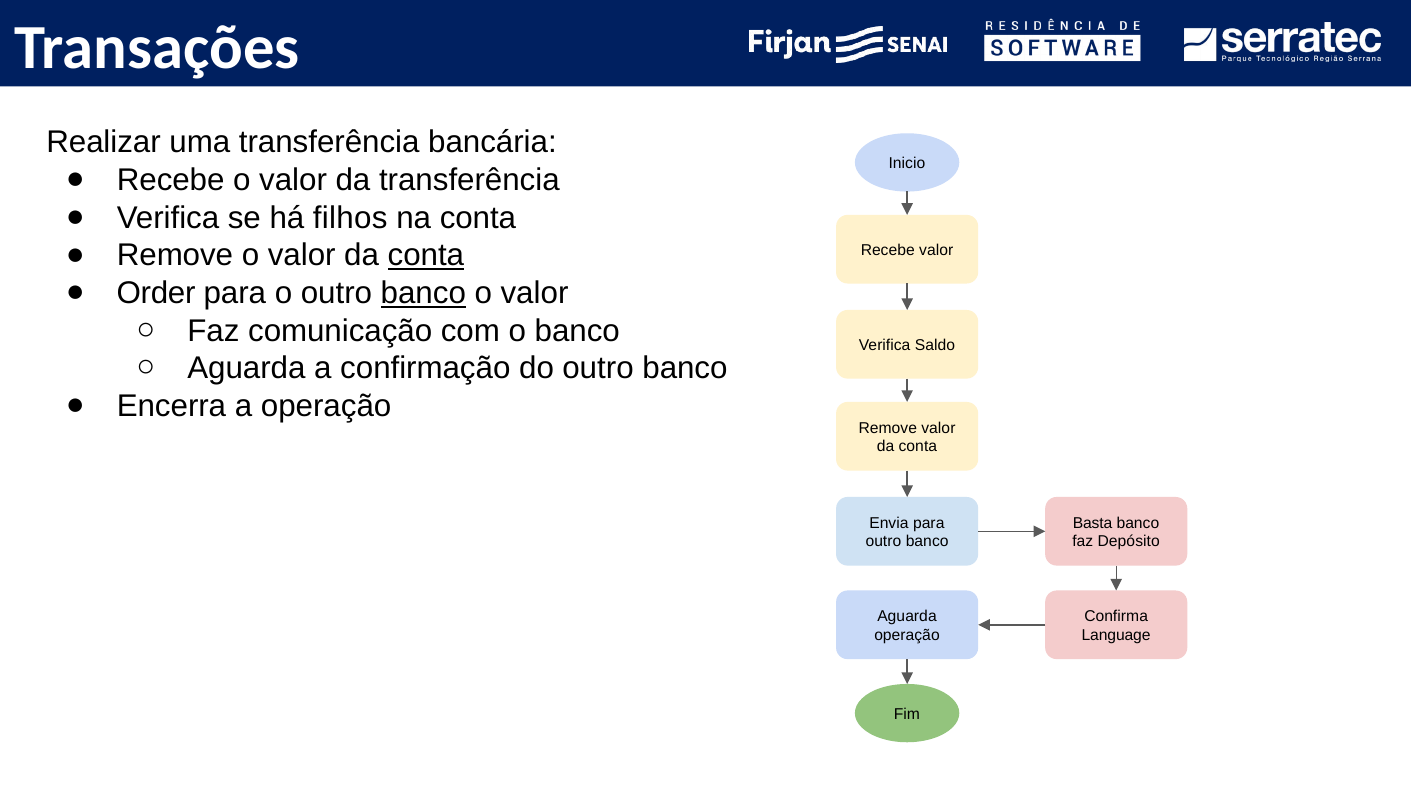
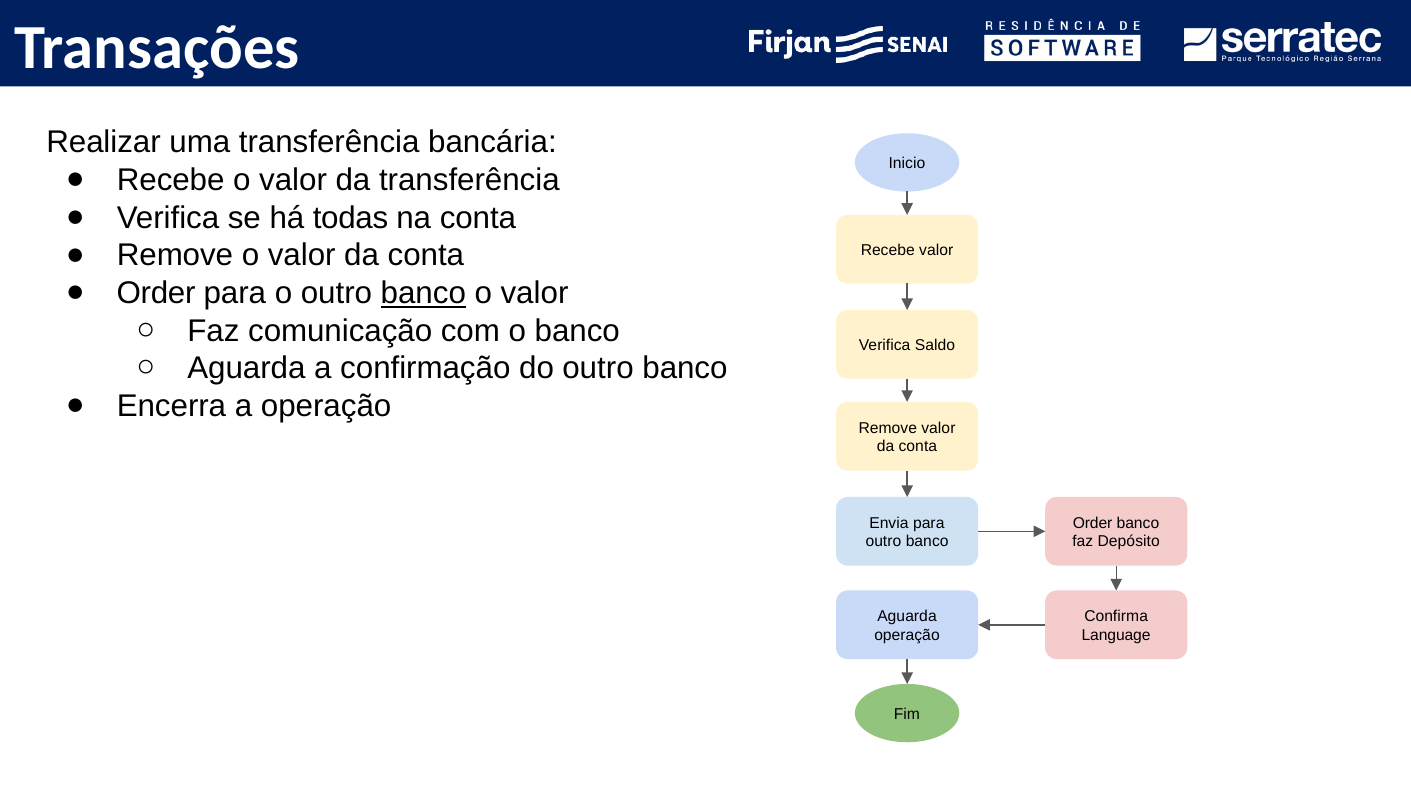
filhos: filhos -> todas
conta at (426, 255) underline: present -> none
Basta at (1093, 523): Basta -> Order
